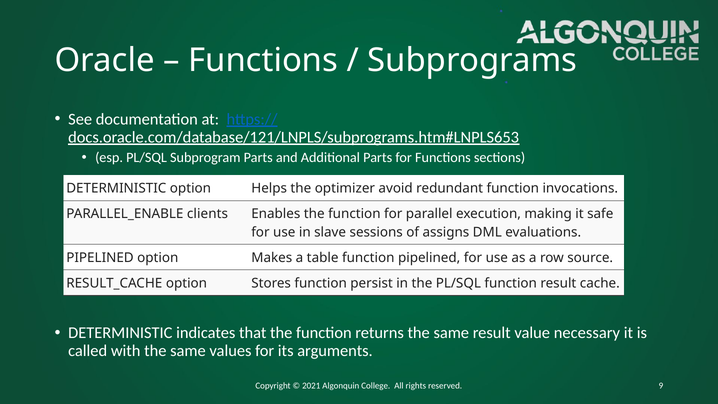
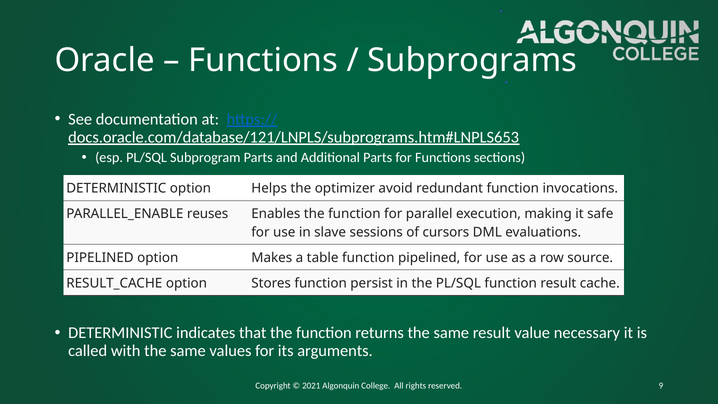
clients: clients -> reuses
assigns: assigns -> cursors
